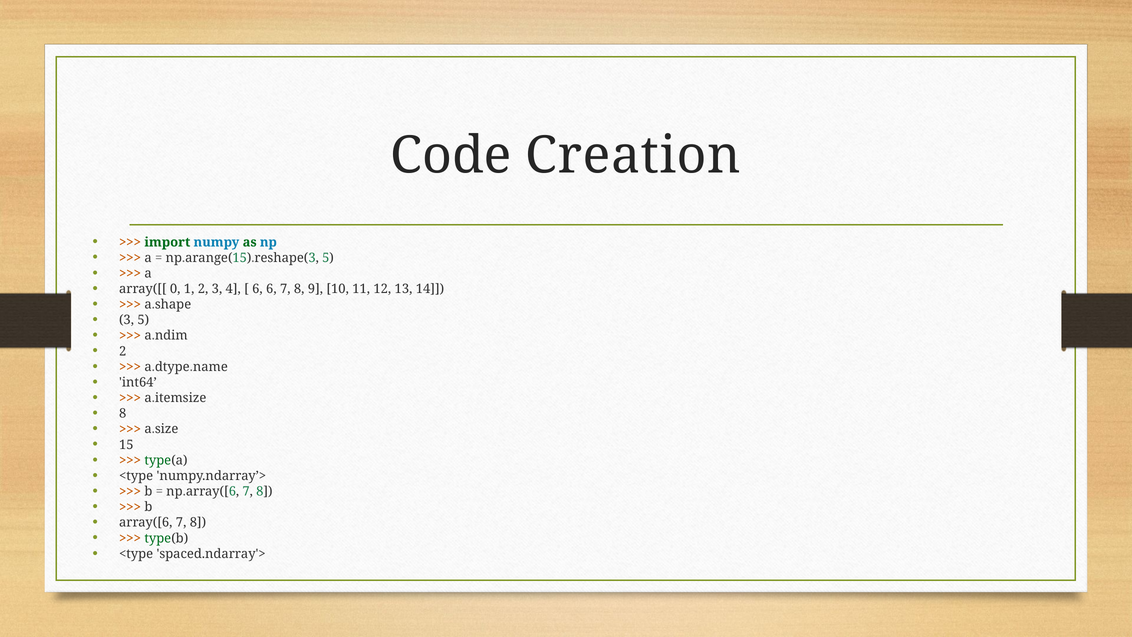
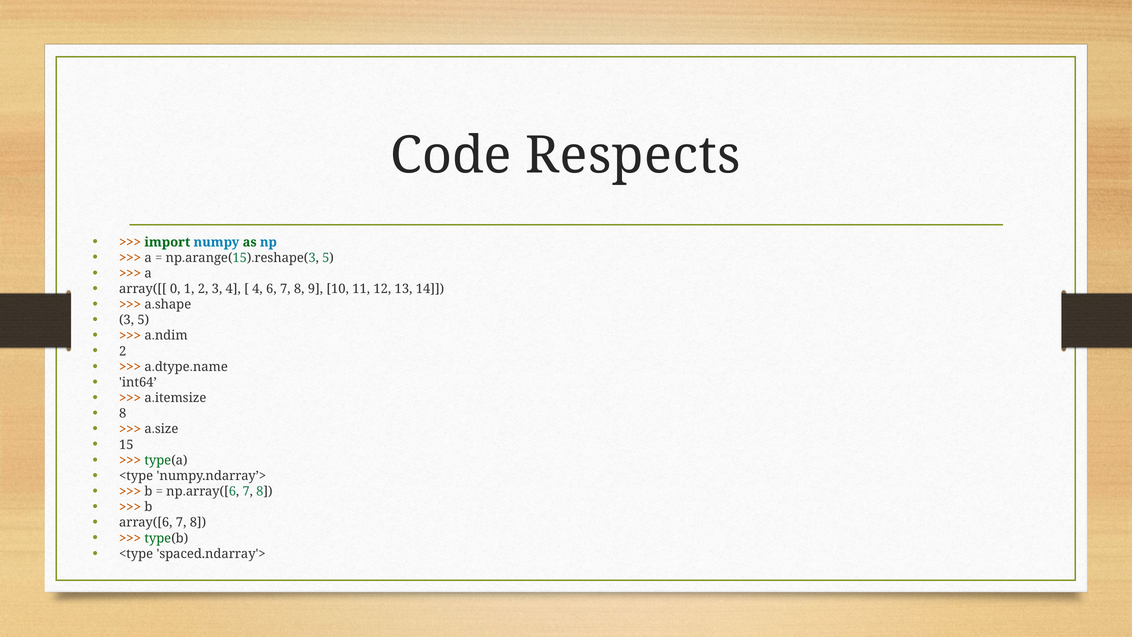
Creation: Creation -> Respects
6 at (257, 289): 6 -> 4
